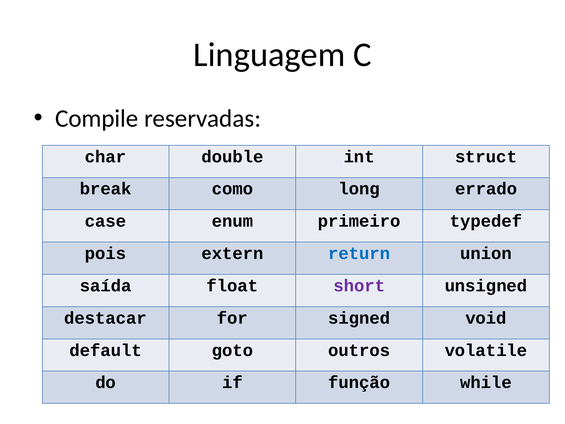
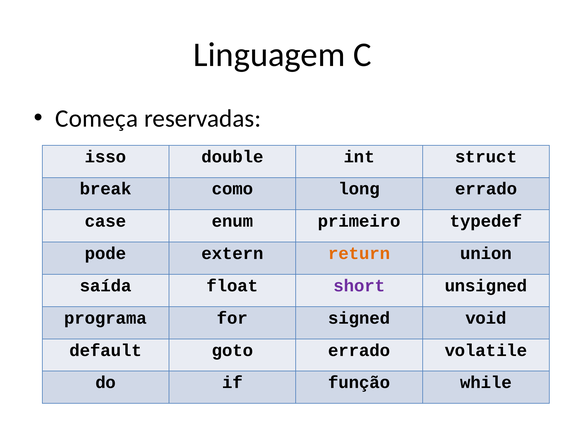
Compile: Compile -> Começa
char: char -> isso
pois: pois -> pode
return colour: blue -> orange
destacar: destacar -> programa
goto outros: outros -> errado
